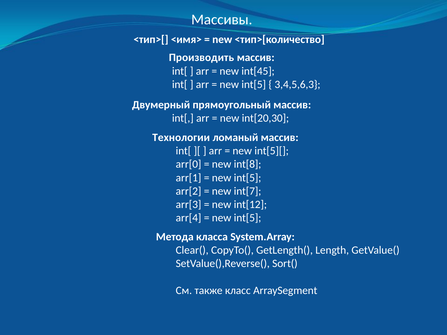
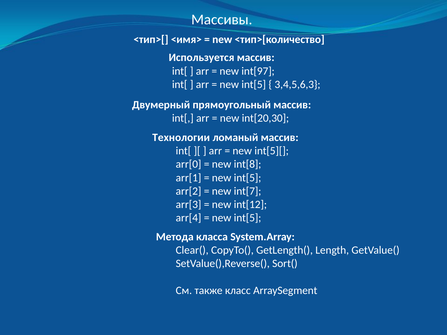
Производить: Производить -> Используется
int[45: int[45 -> int[97
